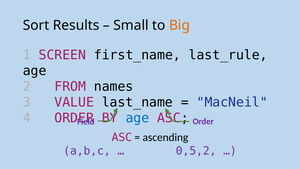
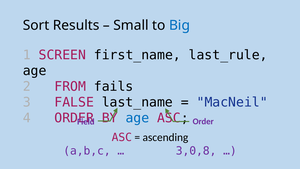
Big colour: orange -> blue
names: names -> fails
VALUE: VALUE -> FALSE
0,5,2: 0,5,2 -> 3,0,8
